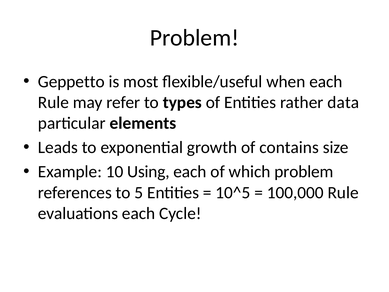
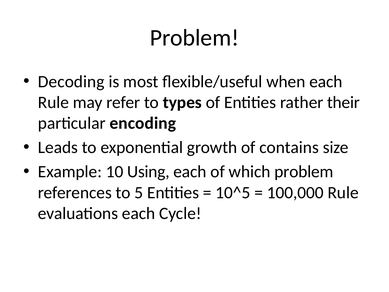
Geppetto: Geppetto -> Decoding
data: data -> their
elements: elements -> encoding
